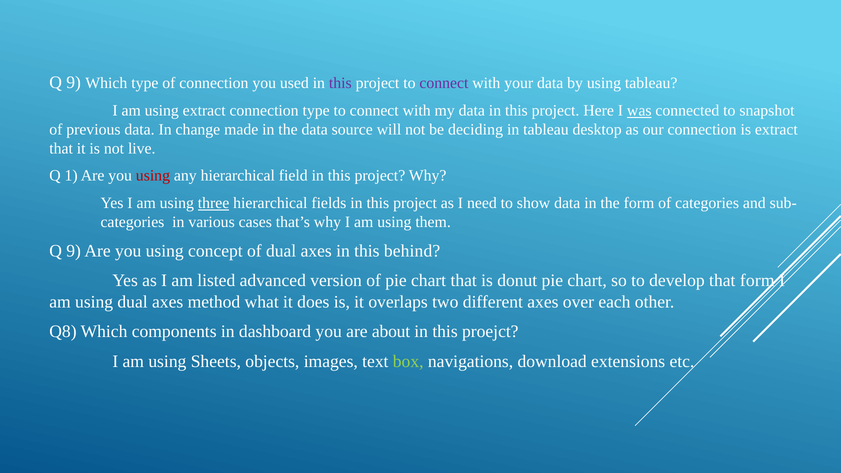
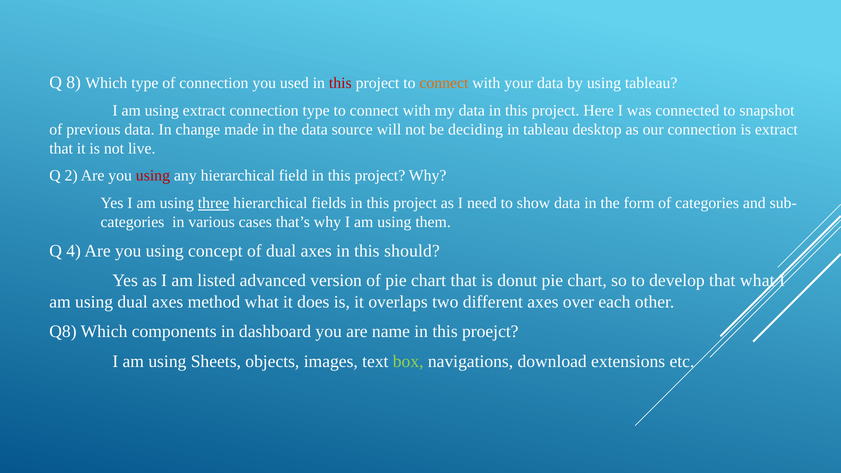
9 at (74, 82): 9 -> 8
this at (340, 83) colour: purple -> red
connect at (444, 83) colour: purple -> orange
was underline: present -> none
1: 1 -> 2
9 at (74, 251): 9 -> 4
behind: behind -> should
that form: form -> what
about: about -> name
